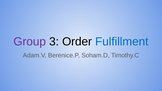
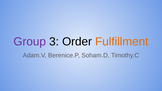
Fulfillment colour: blue -> orange
